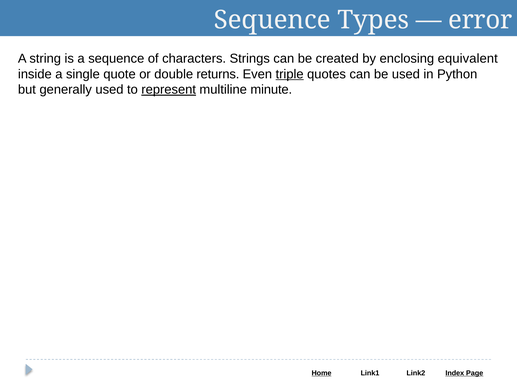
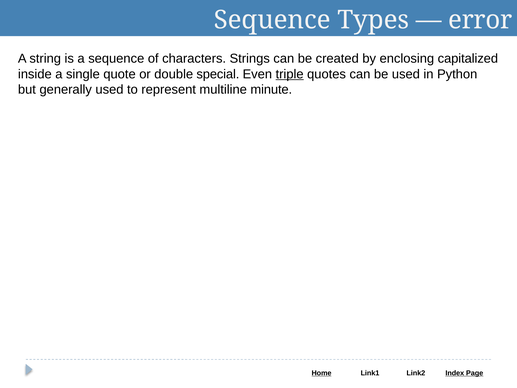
equivalent: equivalent -> capitalized
returns: returns -> special
represent underline: present -> none
